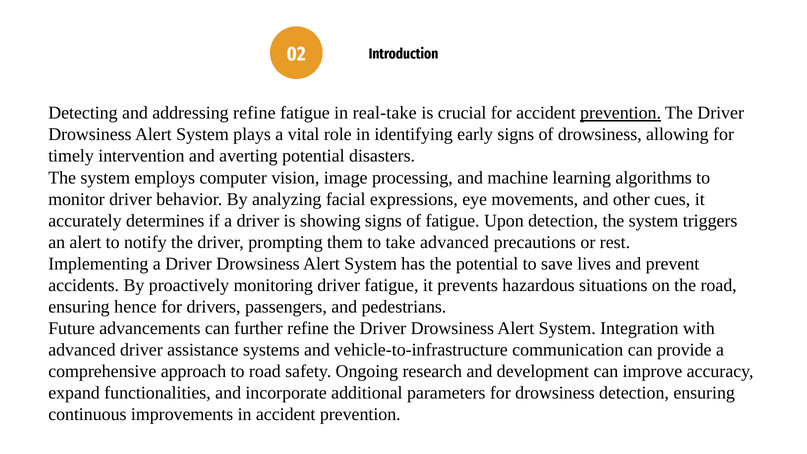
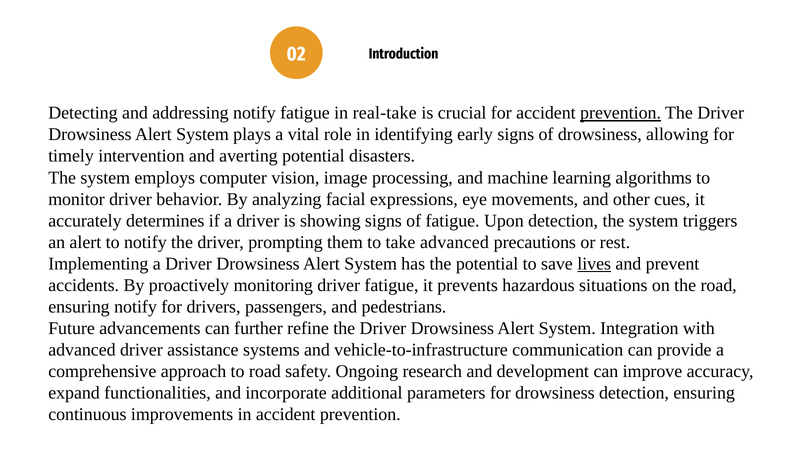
addressing refine: refine -> notify
lives underline: none -> present
ensuring hence: hence -> notify
